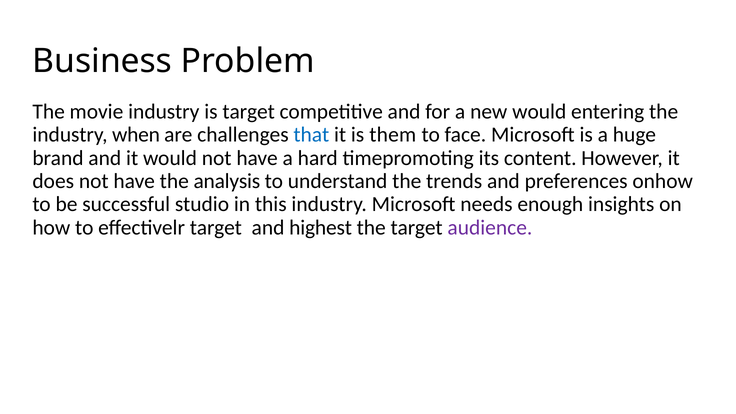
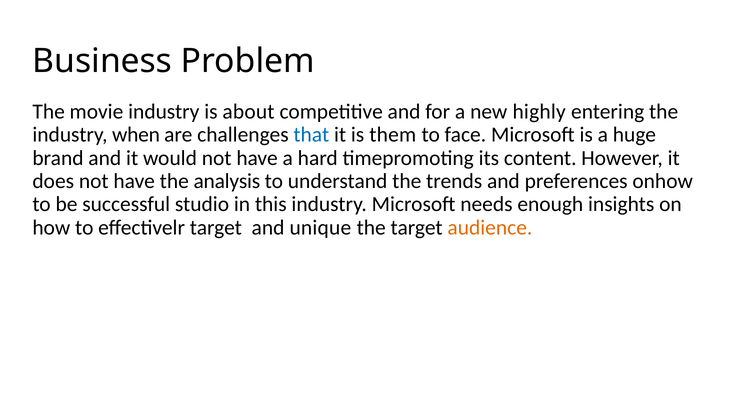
is target: target -> about
new would: would -> highly
highest: highest -> unique
audience colour: purple -> orange
